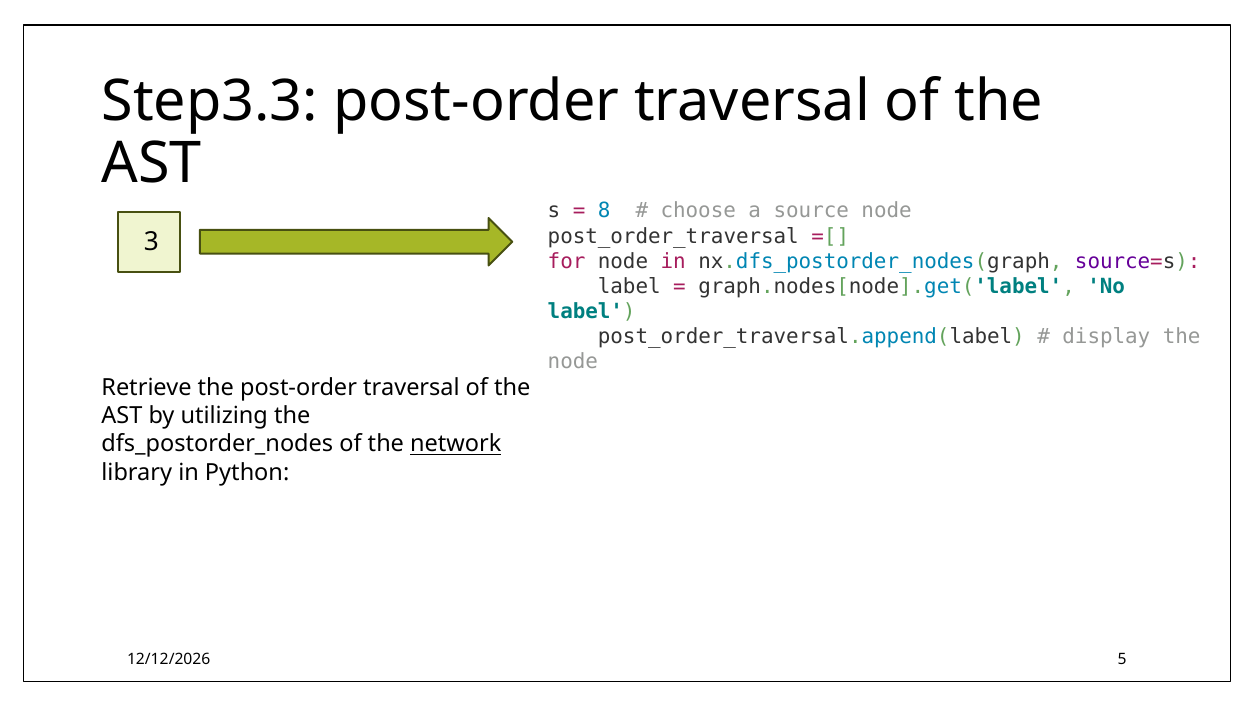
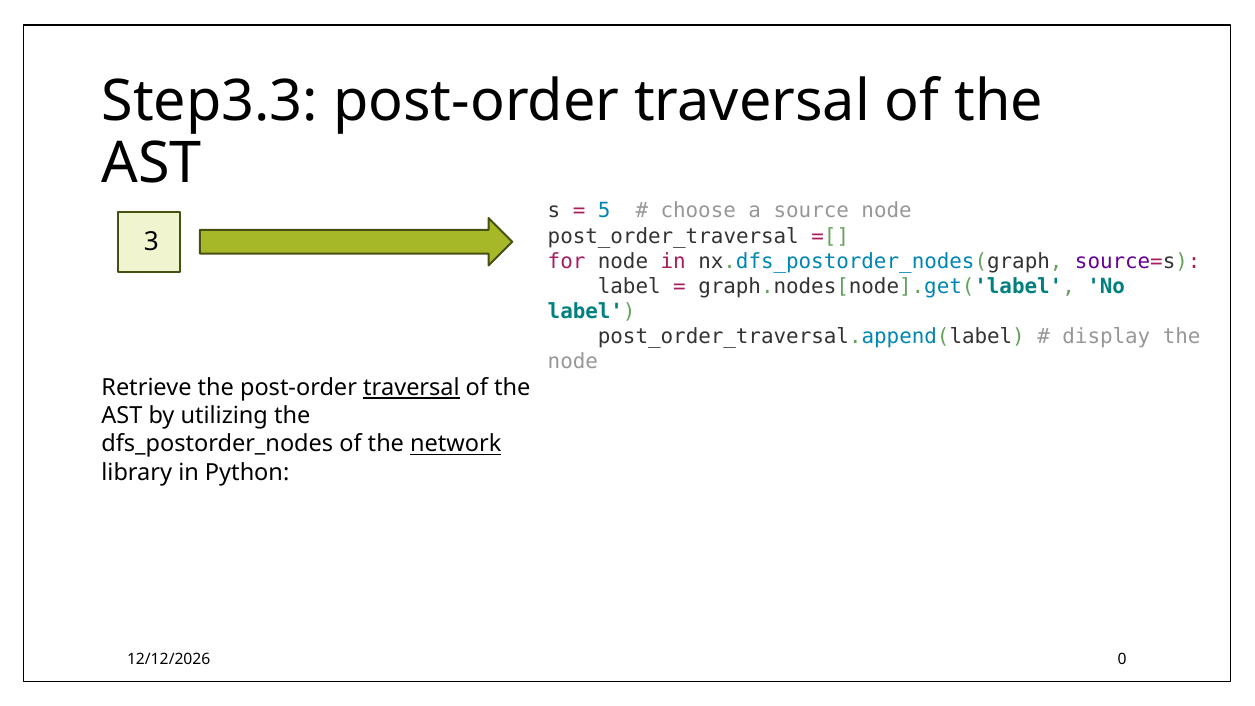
8: 8 -> 5
traversal at (411, 388) underline: none -> present
5: 5 -> 0
